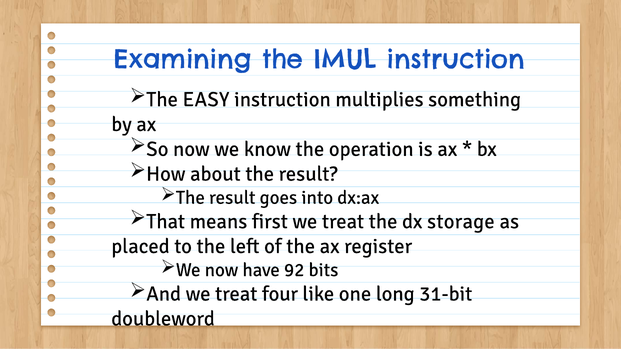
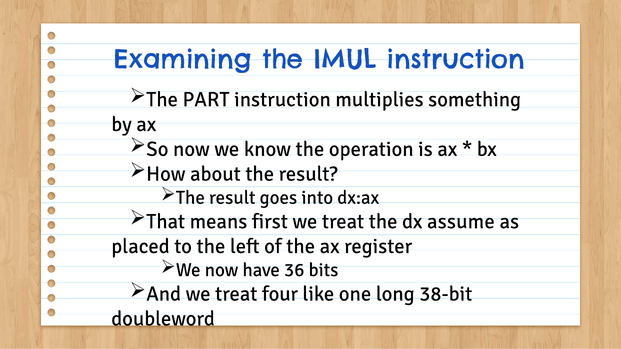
EASY: EASY -> PART
storage: storage -> assume
92: 92 -> 36
31-bit: 31-bit -> 38-bit
